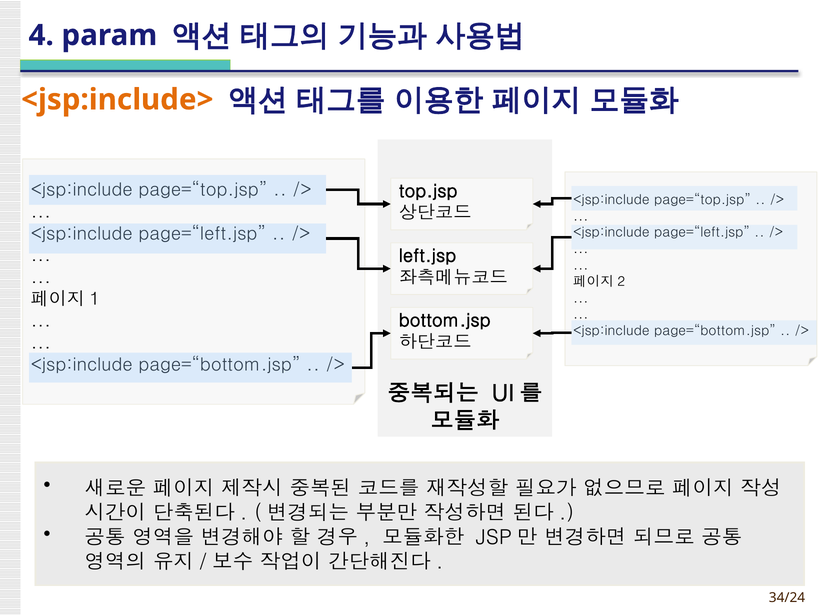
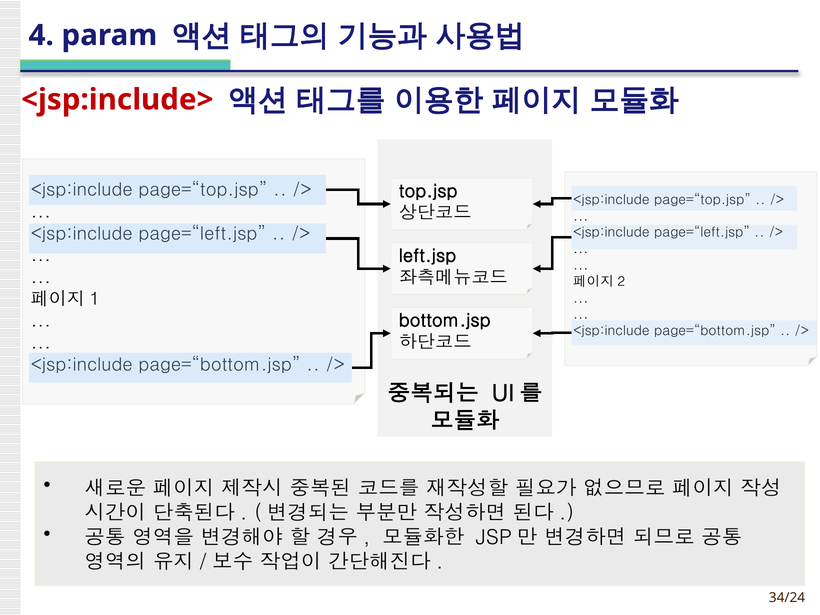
<jsp:include> colour: orange -> red
